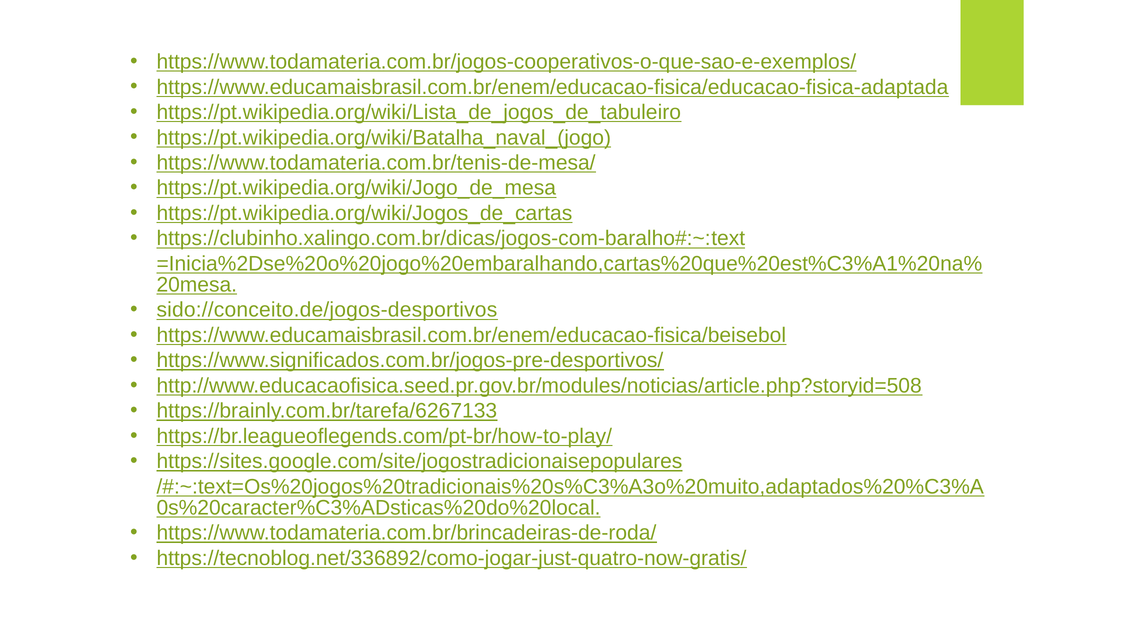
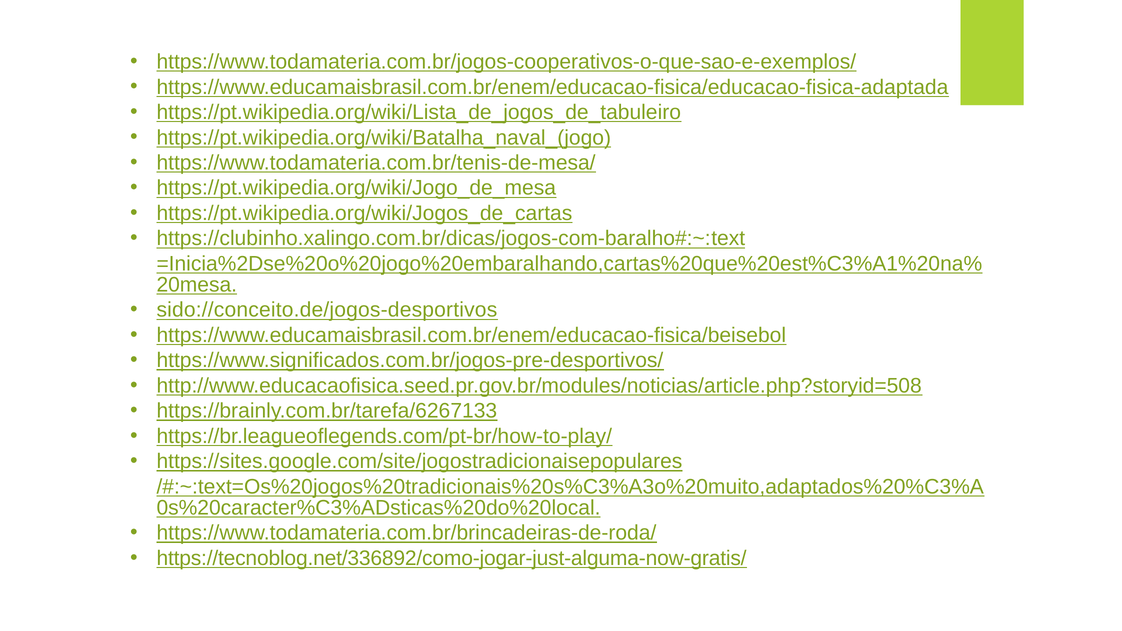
https://tecnoblog.net/336892/como-jogar-just-quatro-now-gratis/: https://tecnoblog.net/336892/como-jogar-just-quatro-now-gratis/ -> https://tecnoblog.net/336892/como-jogar-just-alguma-now-gratis/
